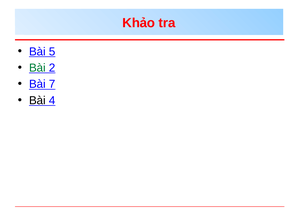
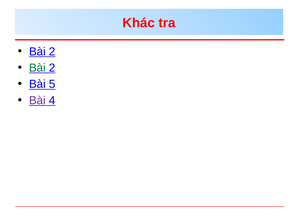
Khảo: Khảo -> Khác
5 at (52, 51): 5 -> 2
7: 7 -> 5
Bài at (37, 100) colour: black -> purple
